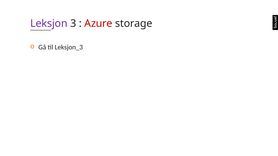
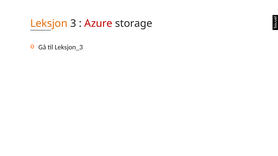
Leksjon colour: purple -> orange
